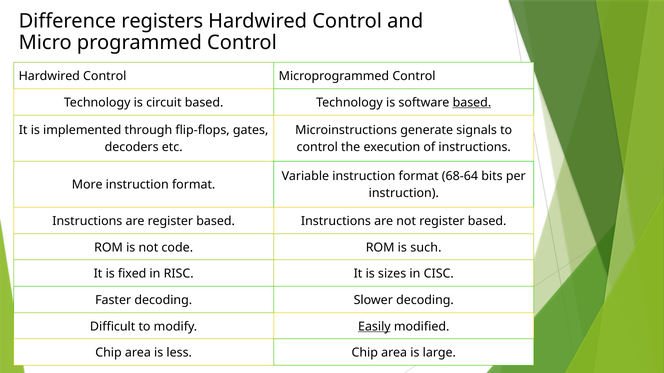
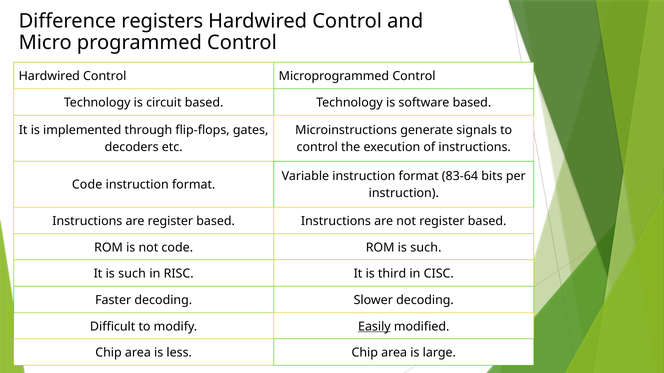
based at (472, 103) underline: present -> none
68-64: 68-64 -> 83-64
More at (87, 185): More -> Code
It is fixed: fixed -> such
sizes: sizes -> third
